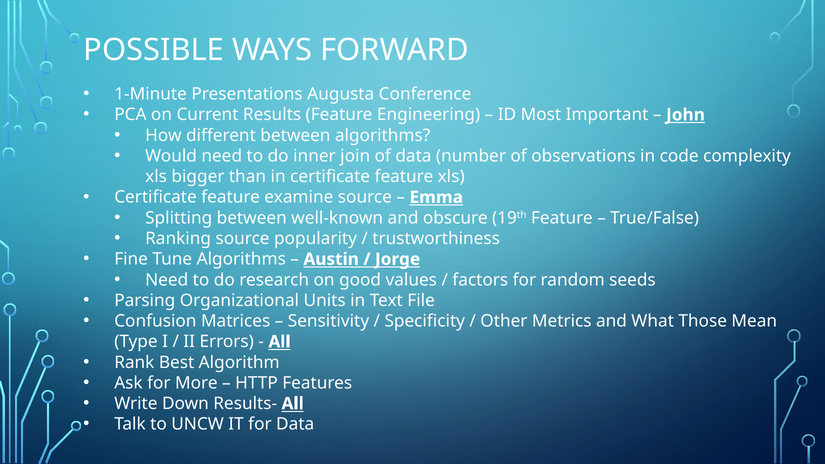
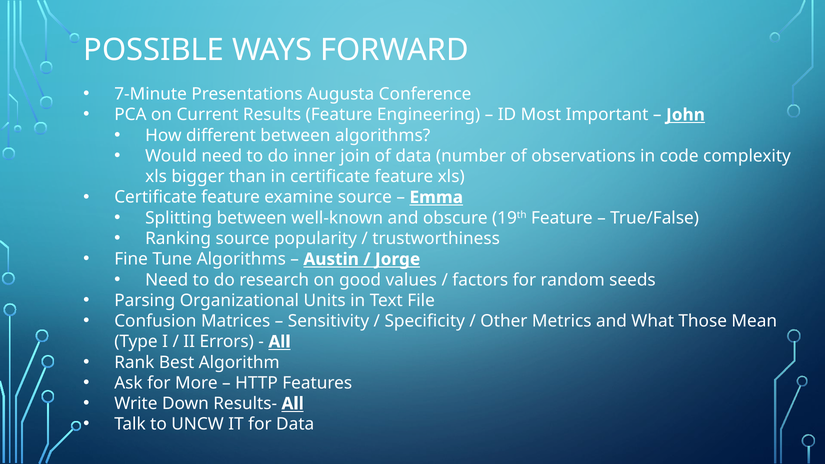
1-Minute: 1-Minute -> 7-Minute
